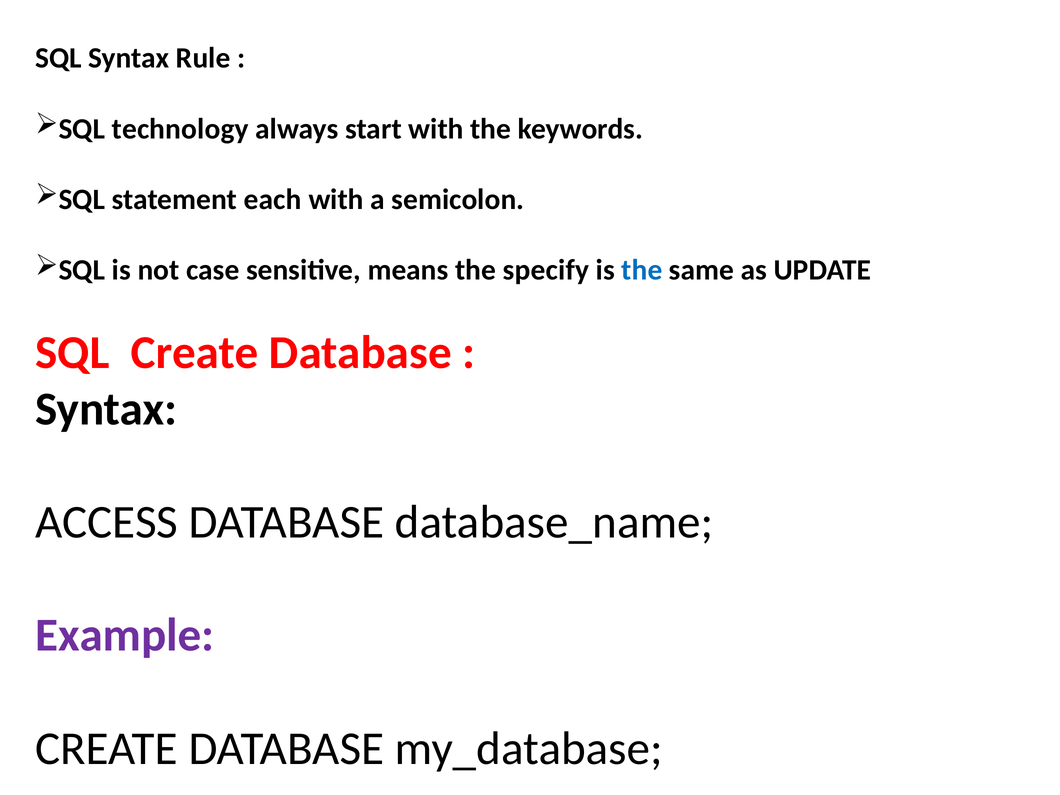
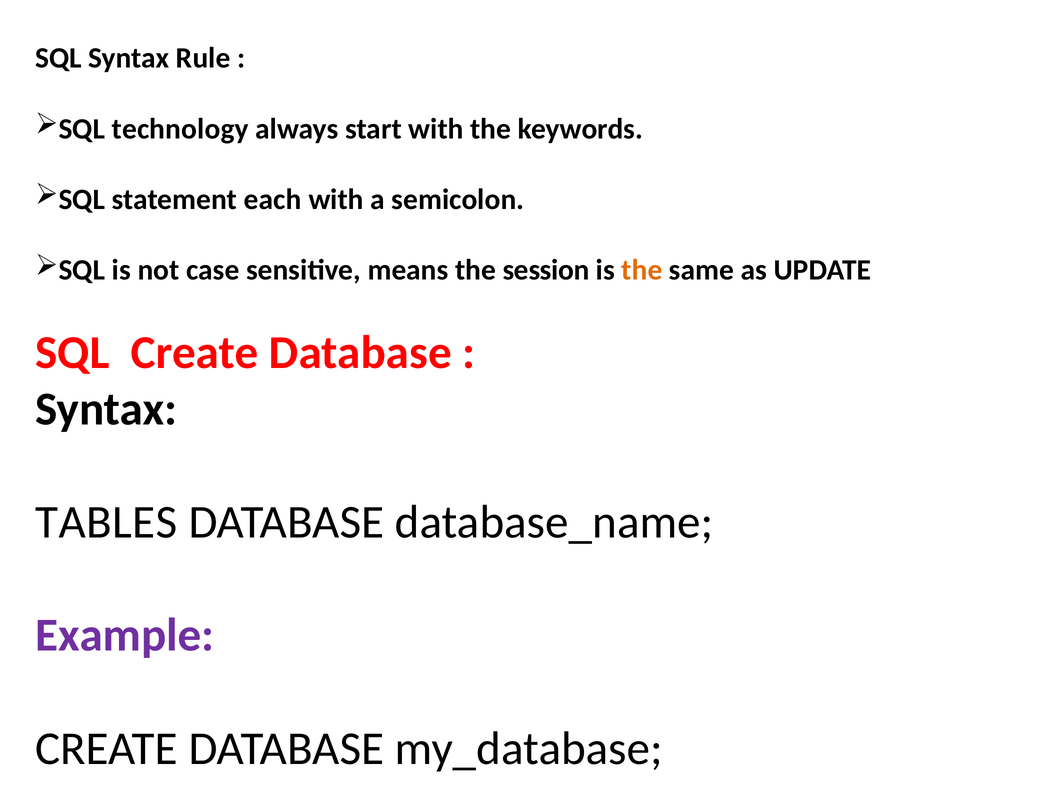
specify: specify -> session
the at (642, 270) colour: blue -> orange
ACCESS: ACCESS -> TABLES
